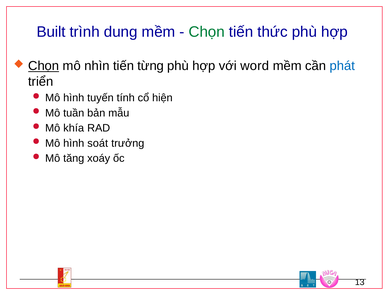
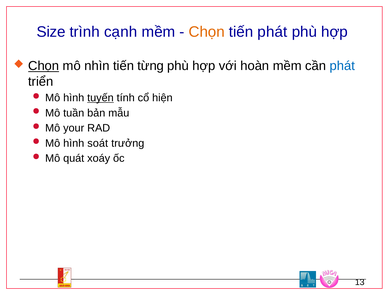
Built: Built -> Size
dung: dung -> cạnh
Chọn at (207, 32) colour: green -> orange
tiến thức: thức -> phát
word: word -> hoàn
tuyến underline: none -> present
khía: khía -> your
tăng: tăng -> quát
